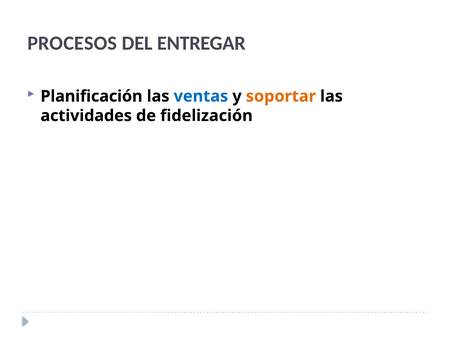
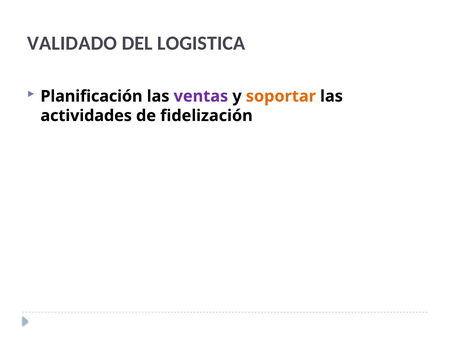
PROCESOS: PROCESOS -> VALIDADO
ENTREGAR: ENTREGAR -> LOGISTICA
ventas colour: blue -> purple
